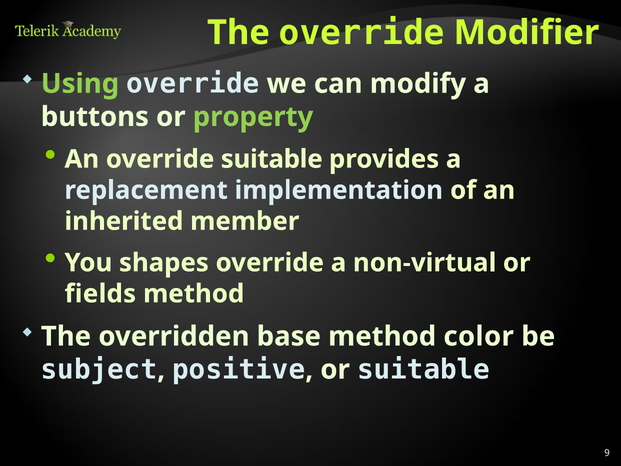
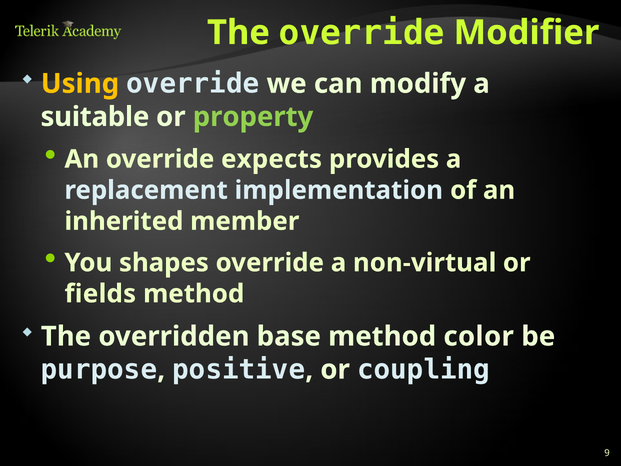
Using colour: light green -> yellow
buttons: buttons -> suitable
override suitable: suitable -> expects
subject: subject -> purpose
or suitable: suitable -> coupling
